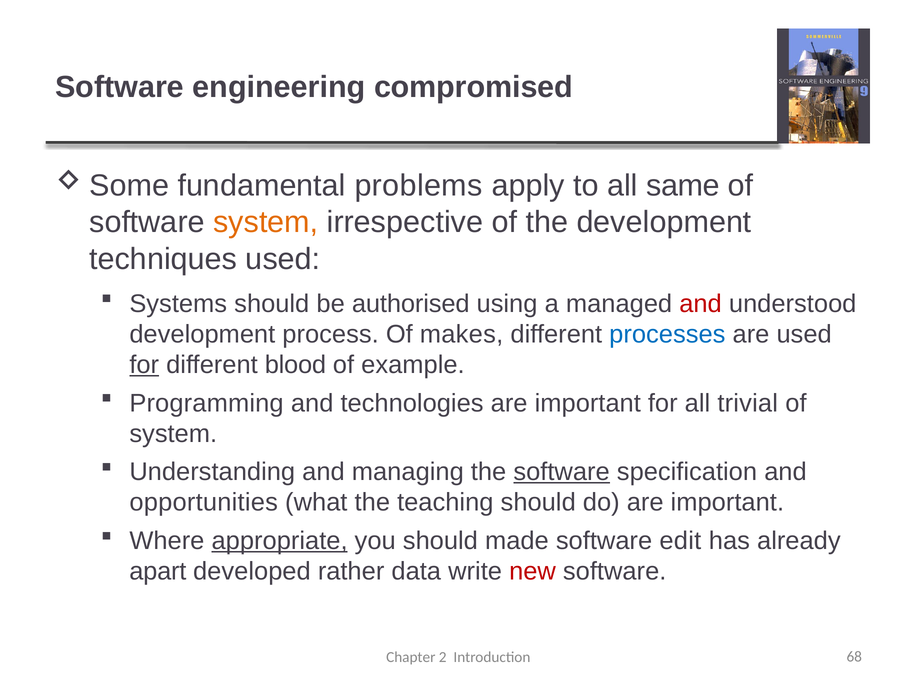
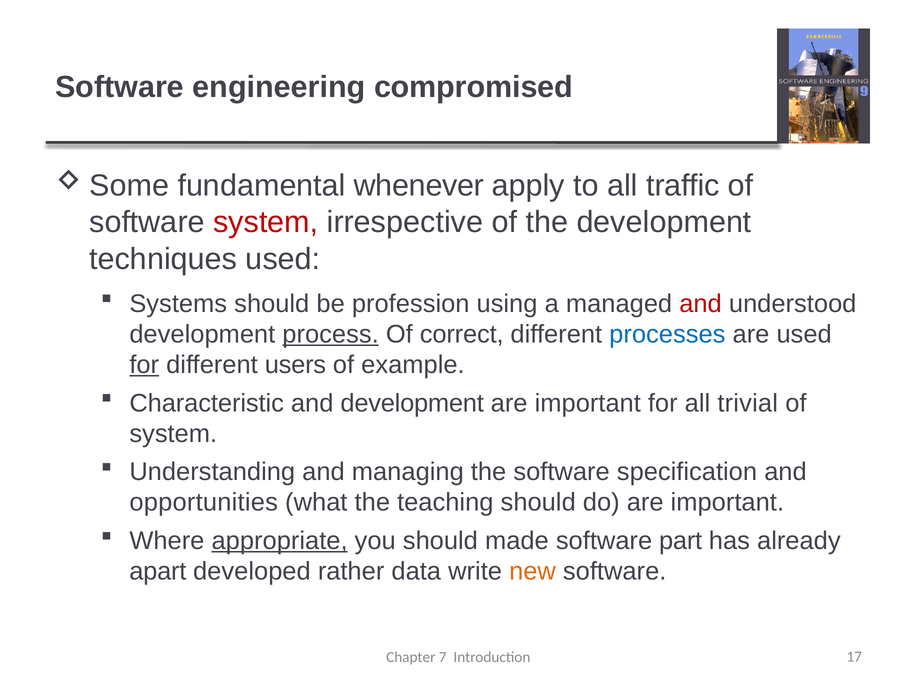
problems: problems -> whenever
same: same -> traffic
system at (266, 222) colour: orange -> red
authorised: authorised -> profession
process underline: none -> present
makes: makes -> correct
blood: blood -> users
Programming: Programming -> Characteristic
and technologies: technologies -> development
software at (562, 472) underline: present -> none
edit: edit -> part
new colour: red -> orange
2: 2 -> 7
68: 68 -> 17
